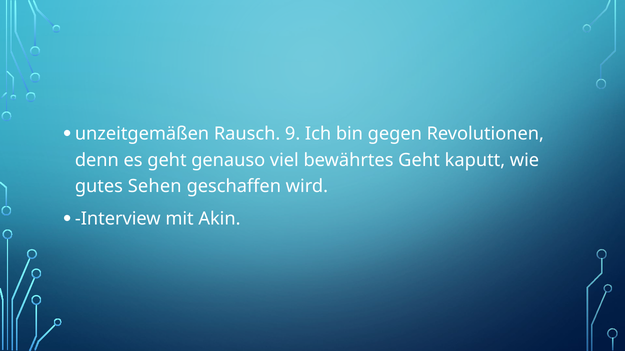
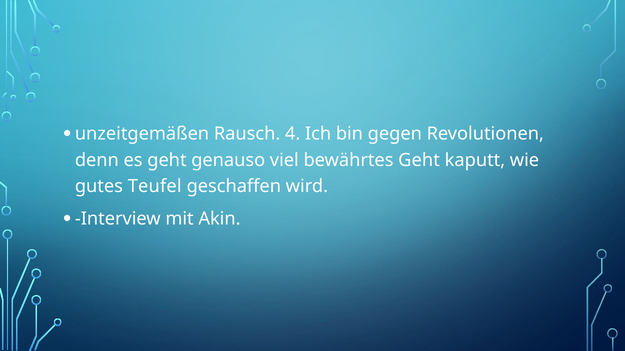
9: 9 -> 4
Sehen: Sehen -> Teufel
